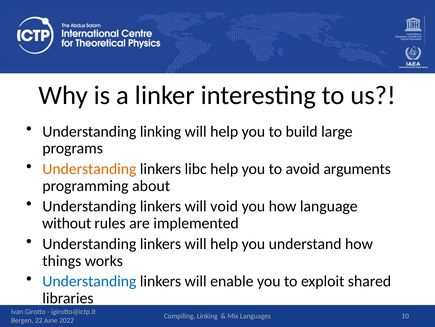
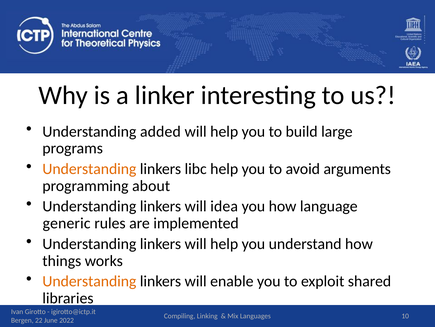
Understanding linking: linking -> added
void: void -> idea
without: without -> generic
Understanding at (89, 281) colour: blue -> orange
